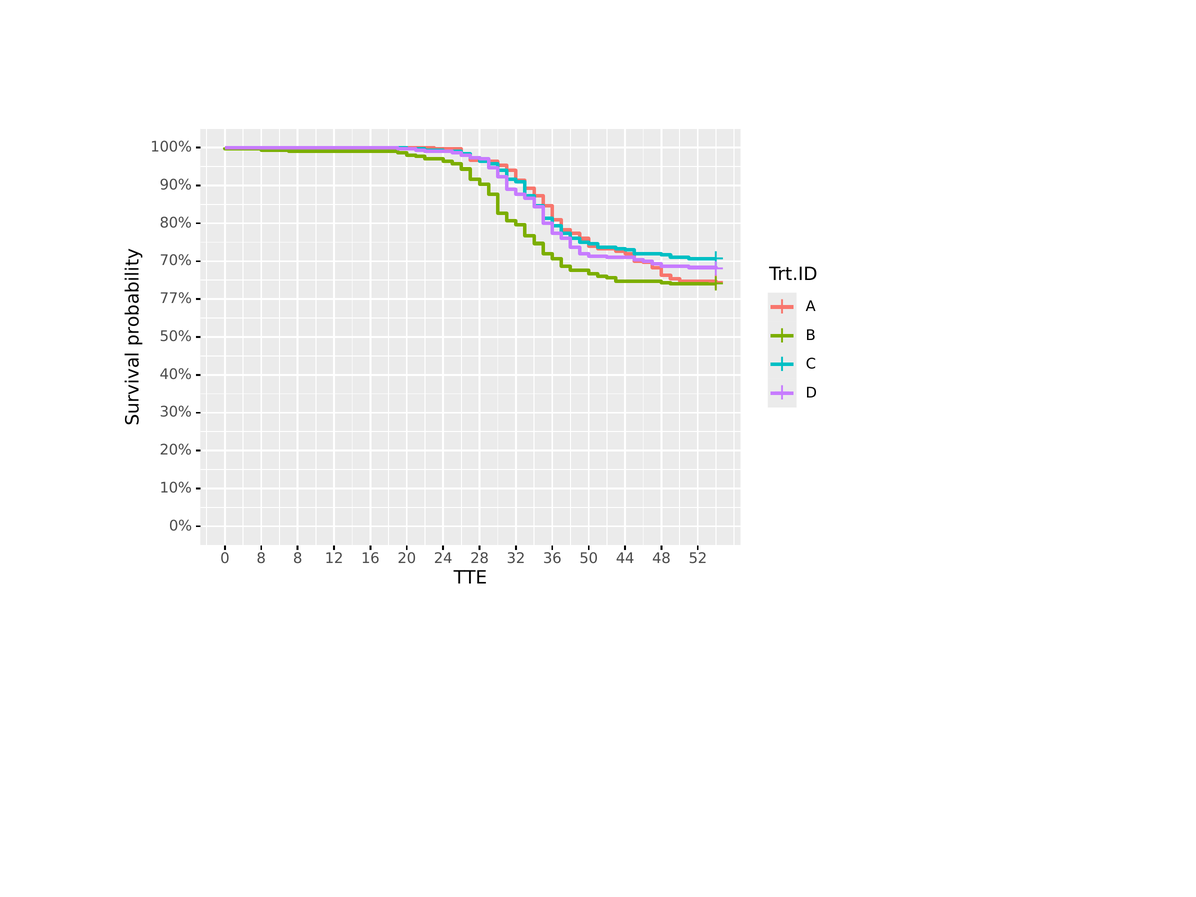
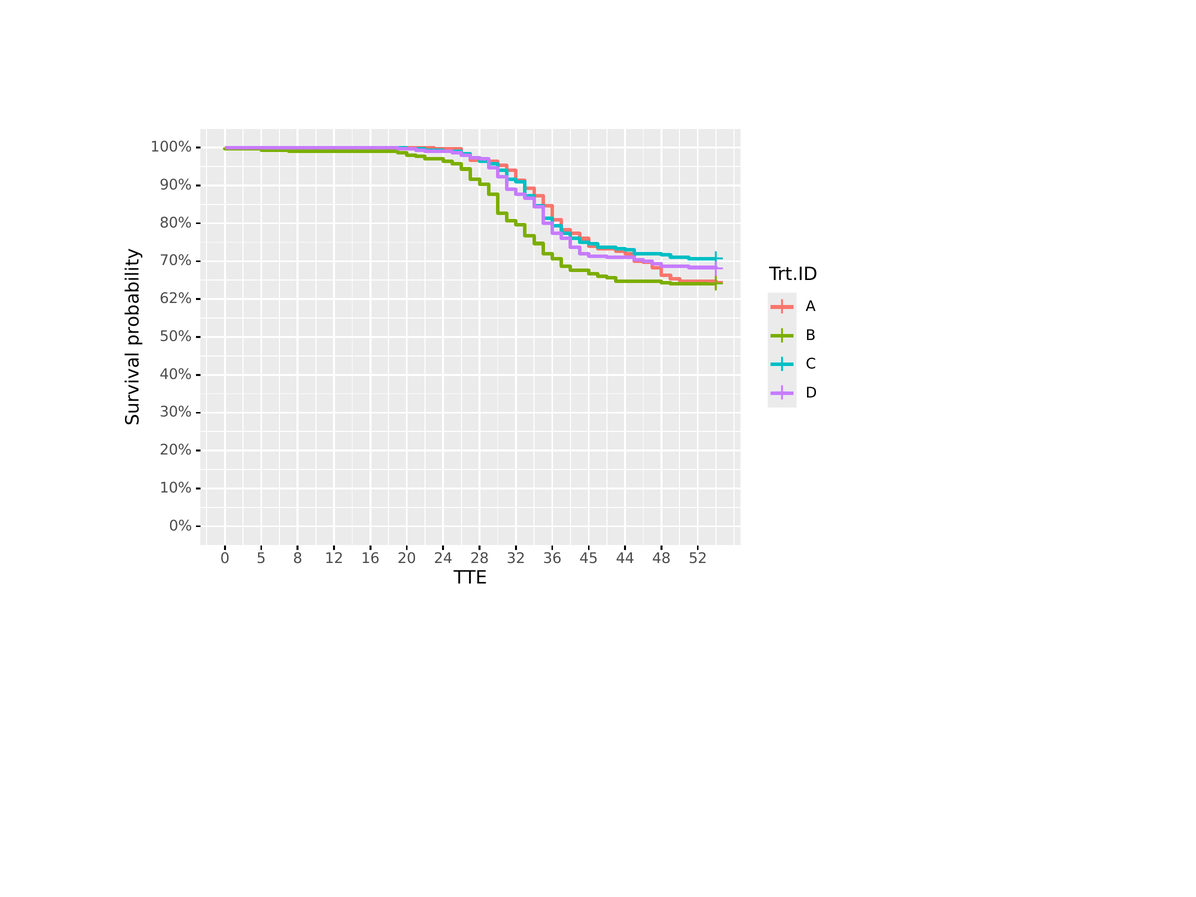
77%: 77% -> 62%
0 8: 8 -> 5
50: 50 -> 45
